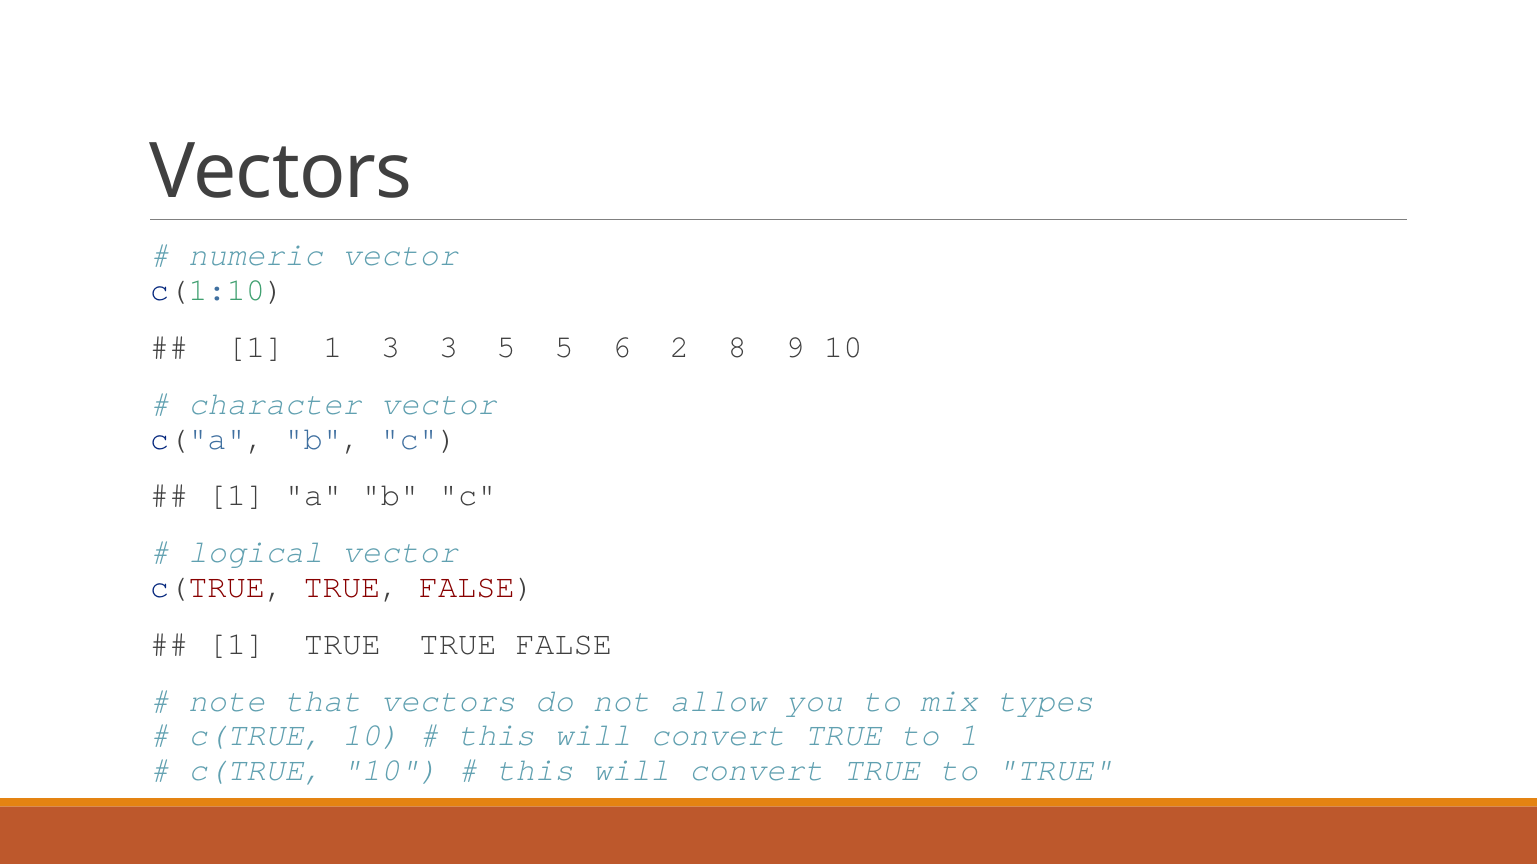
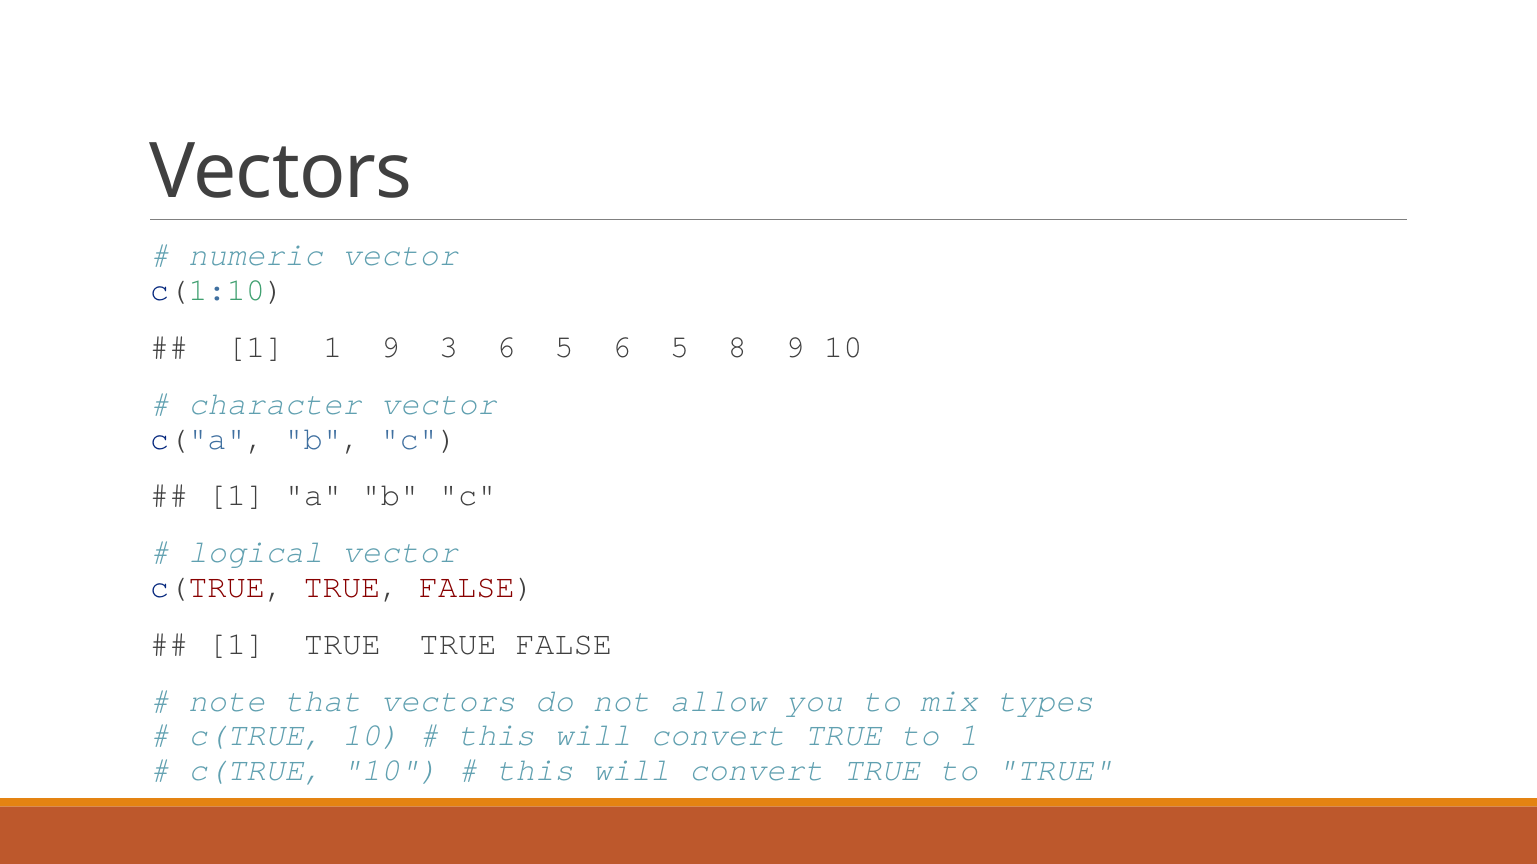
1 3: 3 -> 9
3 5: 5 -> 6
5 6 2: 2 -> 5
